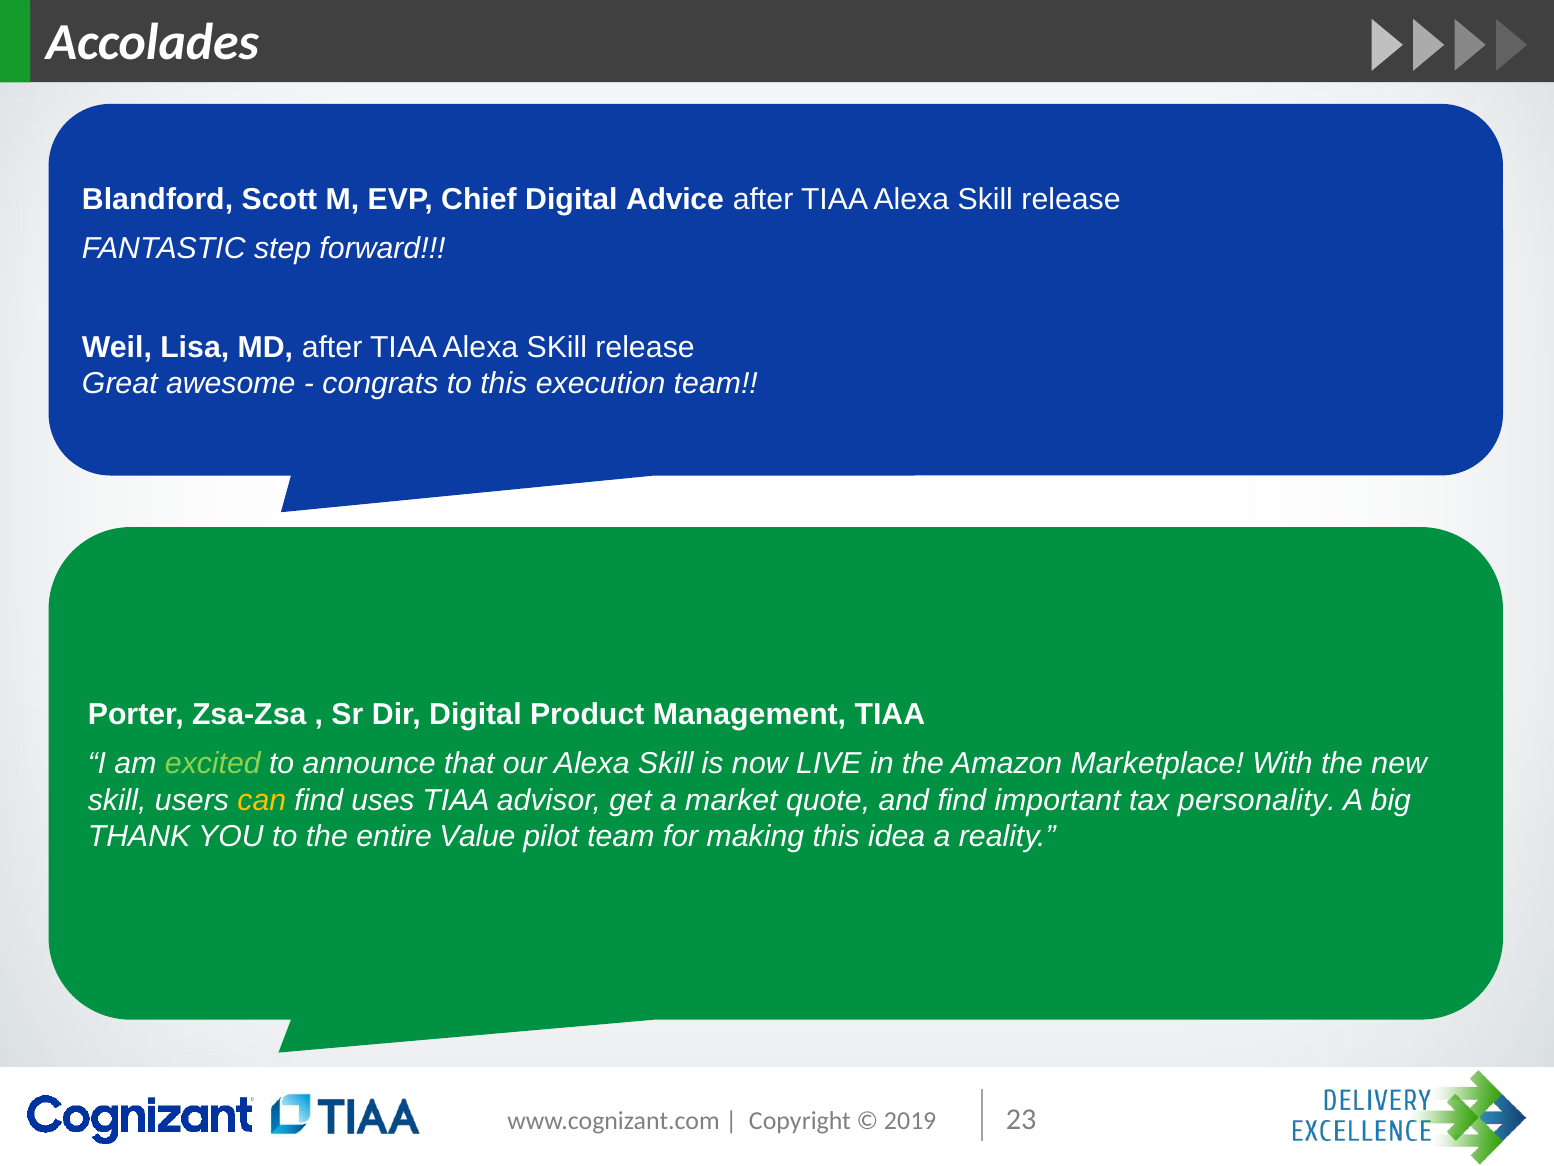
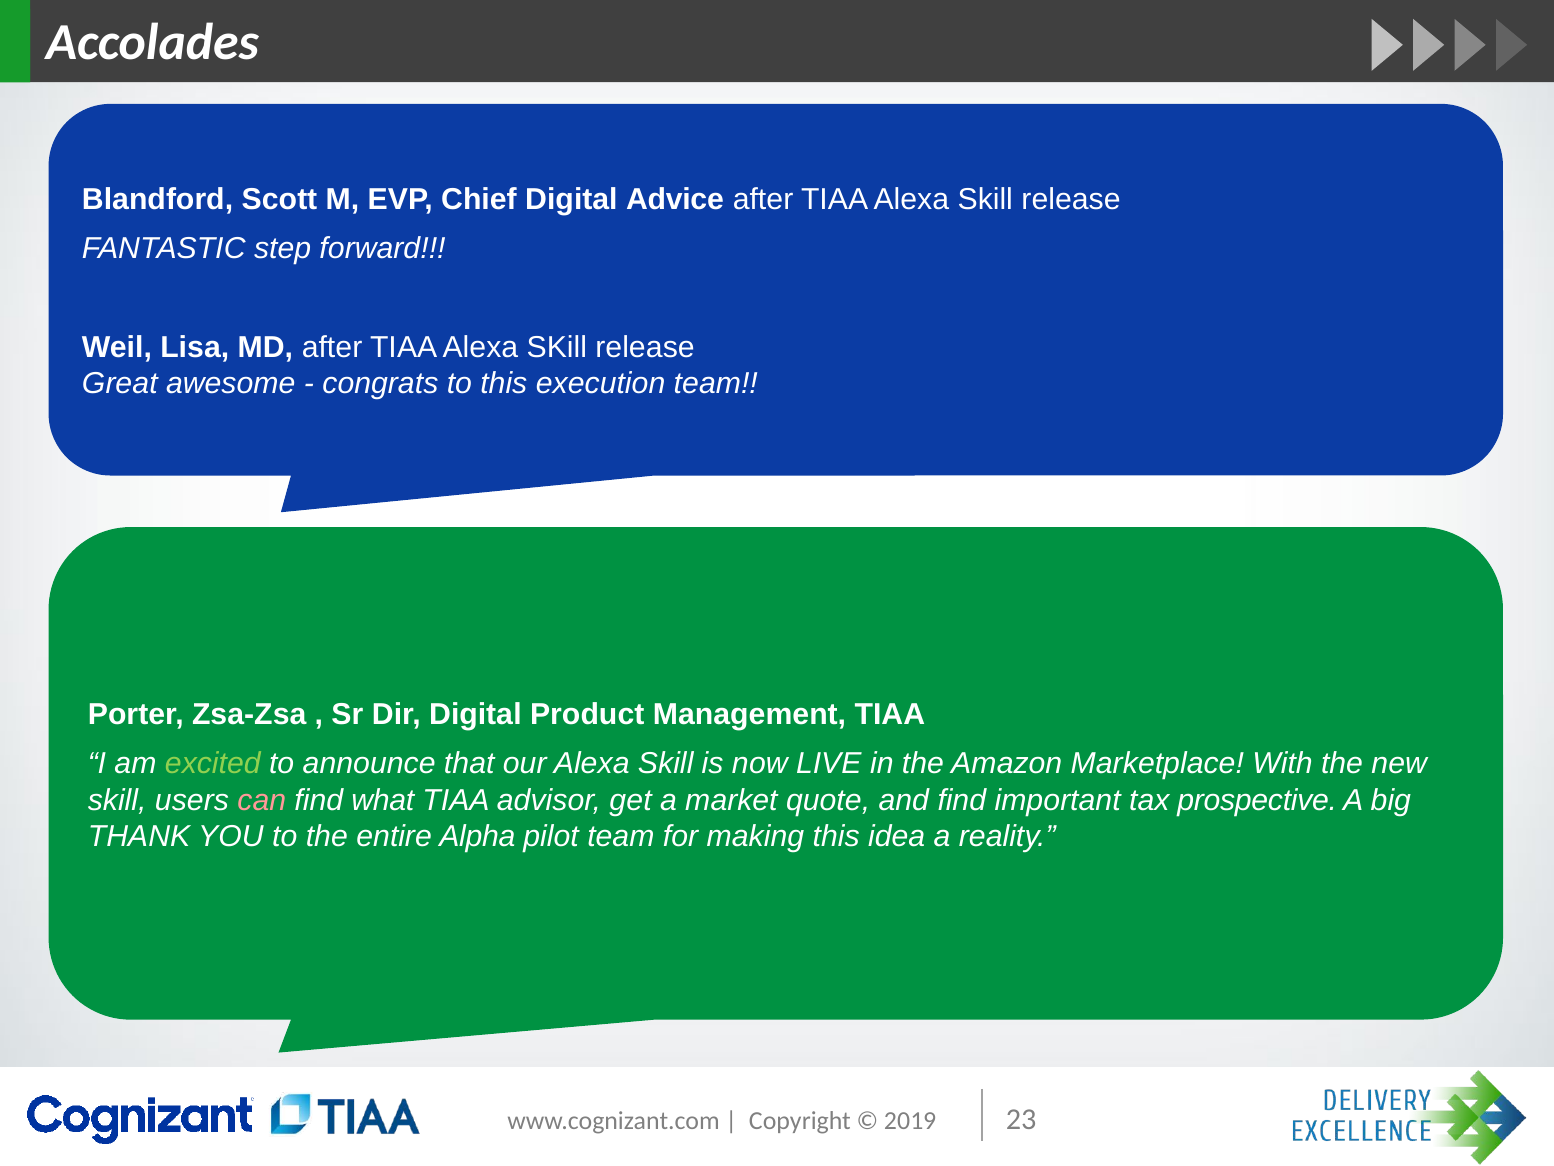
can colour: yellow -> pink
uses: uses -> what
personality: personality -> prospective
Value: Value -> Alpha
